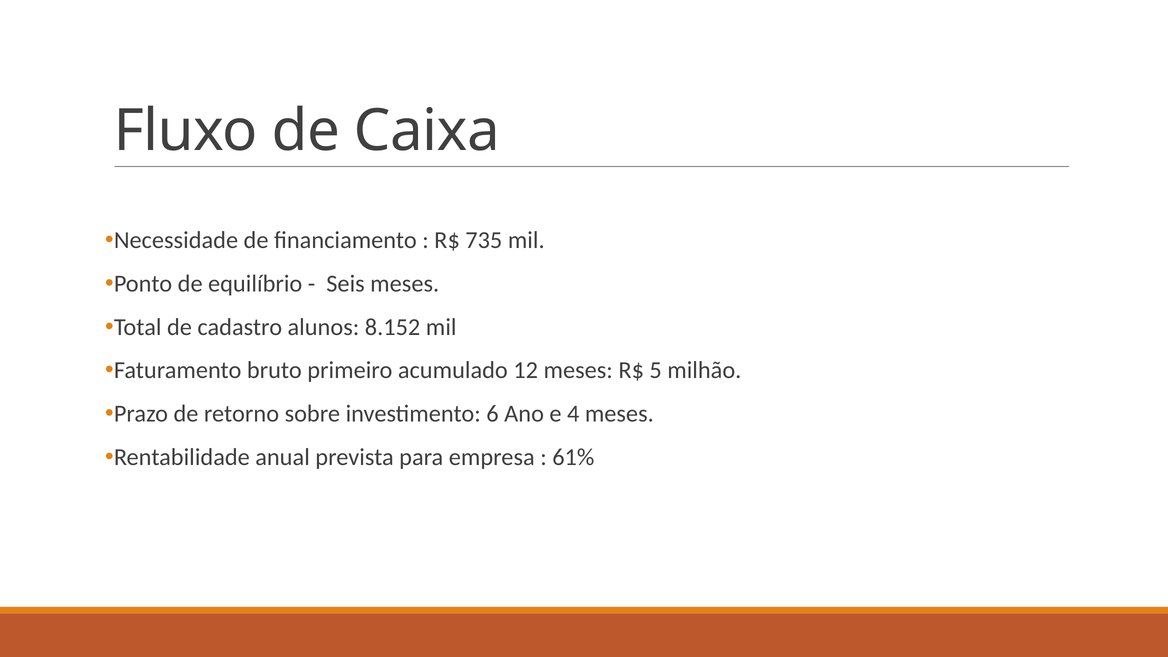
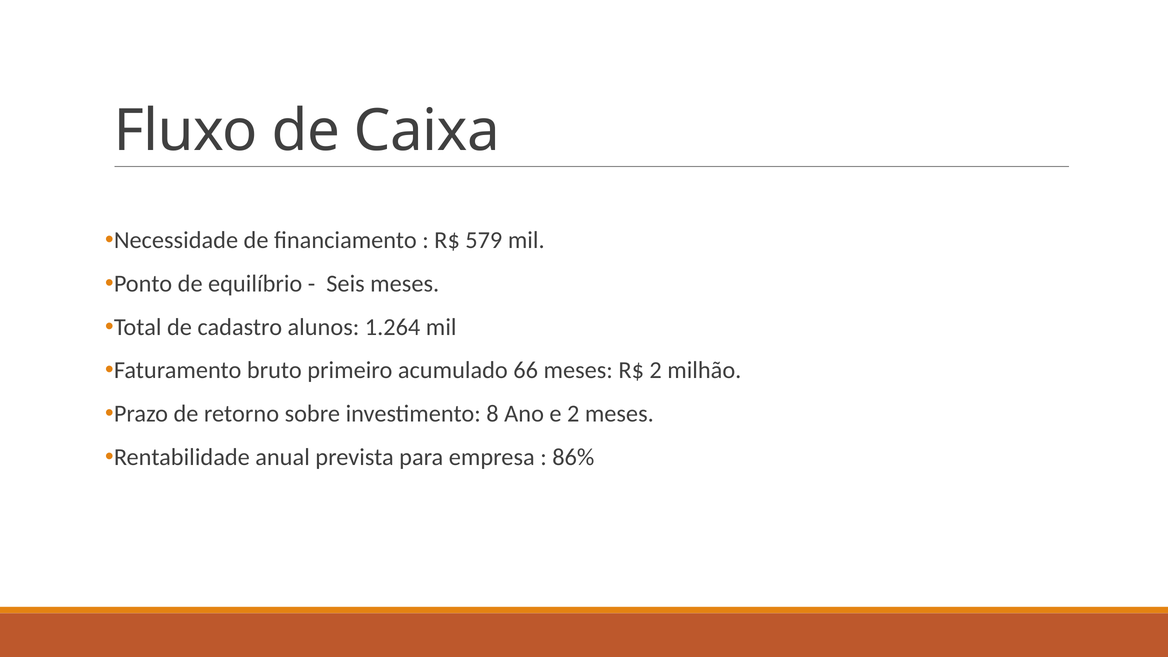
735: 735 -> 579
8.152: 8.152 -> 1.264
12: 12 -> 66
R$ 5: 5 -> 2
6: 6 -> 8
e 4: 4 -> 2
61%: 61% -> 86%
